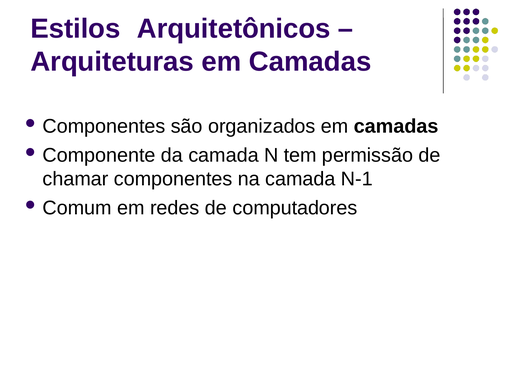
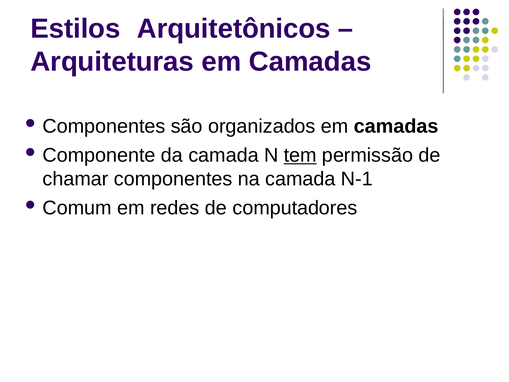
tem underline: none -> present
